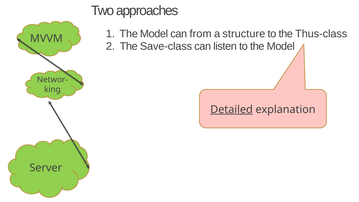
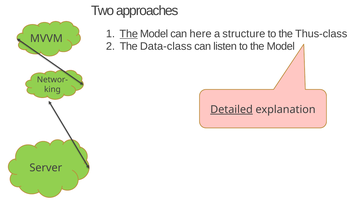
The at (129, 34) underline: none -> present
from: from -> here
Save-class: Save-class -> Data-class
